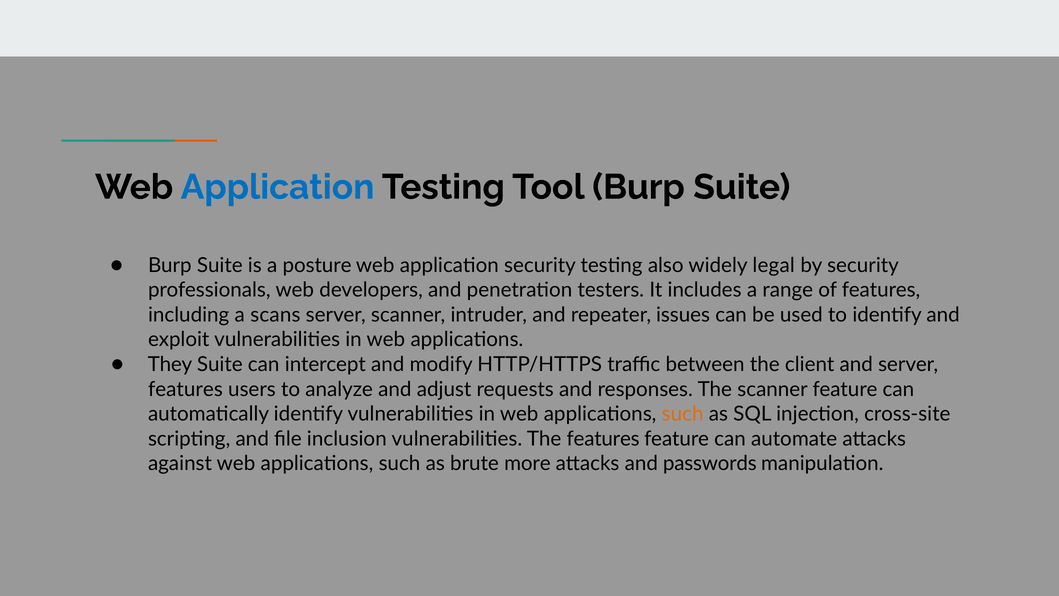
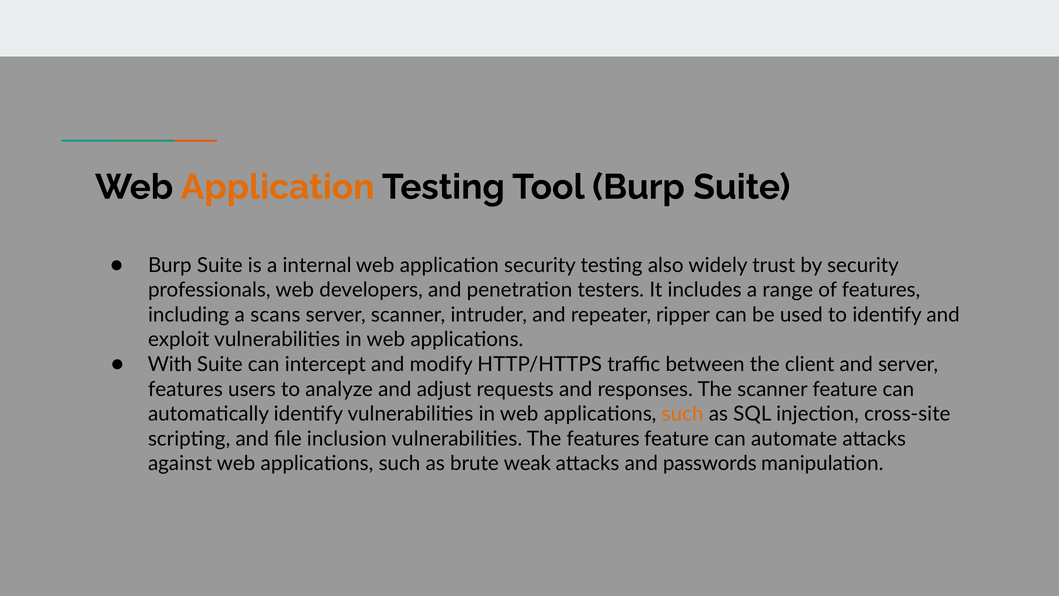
Application at (278, 187) colour: blue -> orange
posture: posture -> internal
legal: legal -> trust
issues: issues -> ripper
They: They -> With
more: more -> weak
